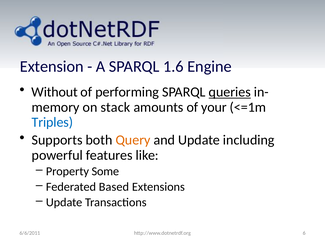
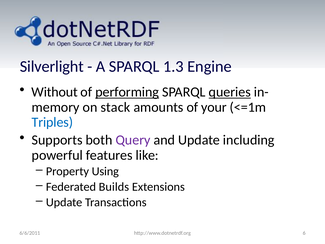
Extension: Extension -> Silverlight
1.6: 1.6 -> 1.3
performing underline: none -> present
Query colour: orange -> purple
Some: Some -> Using
Based: Based -> Builds
